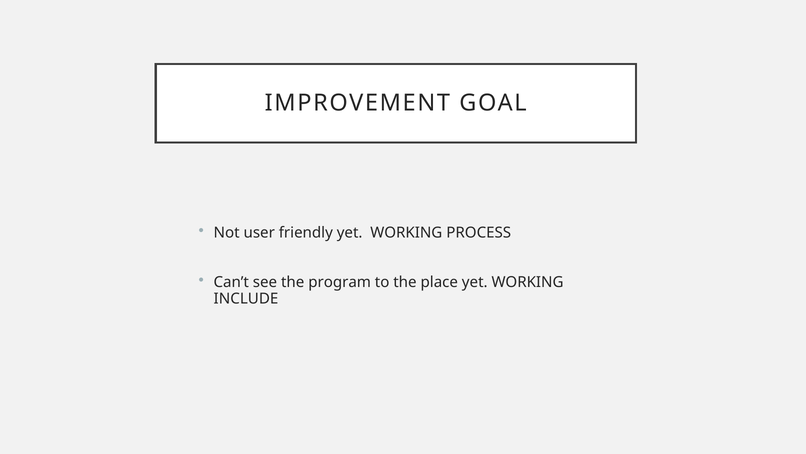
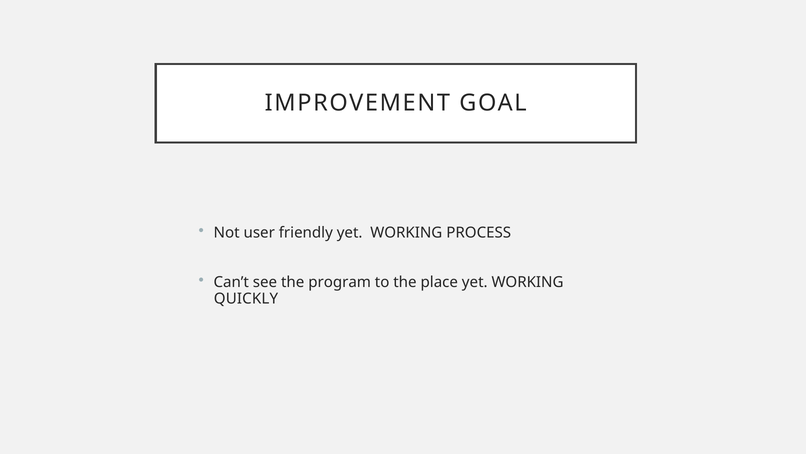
INCLUDE: INCLUDE -> QUICKLY
